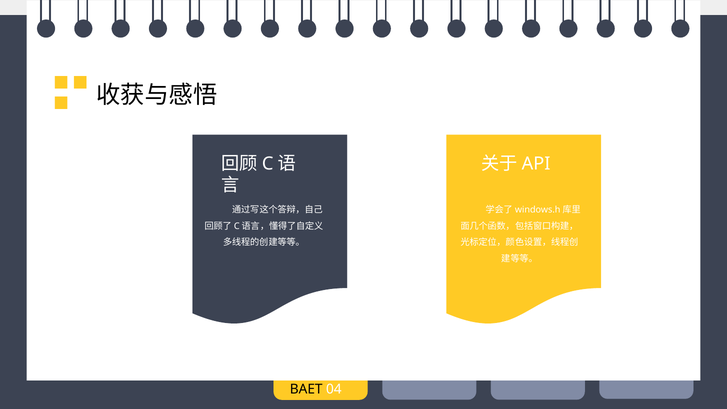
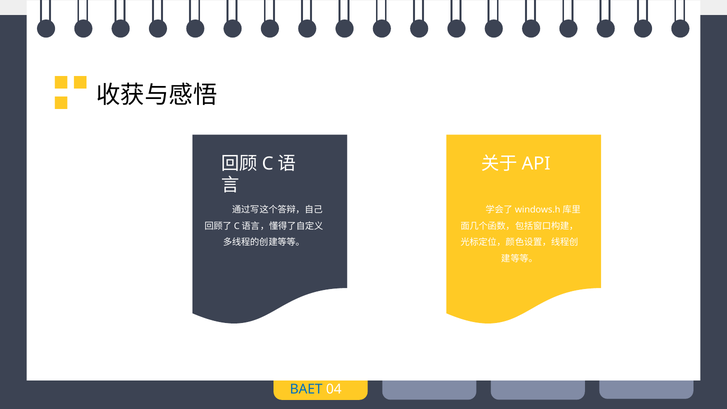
BAET colour: black -> blue
